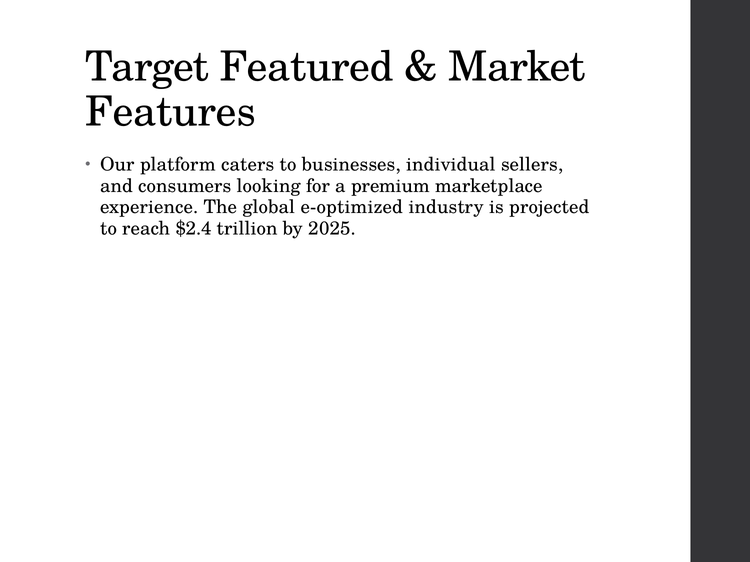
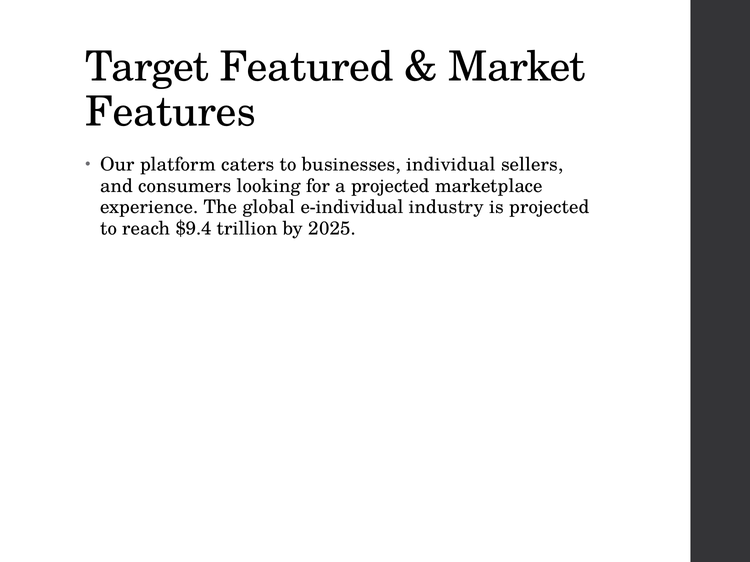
a premium: premium -> projected
e-optimized: e-optimized -> e-individual
$2.4: $2.4 -> $9.4
